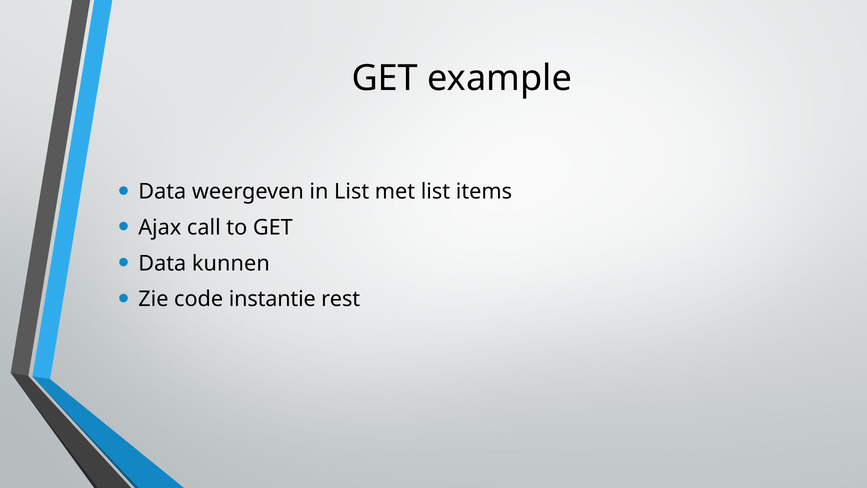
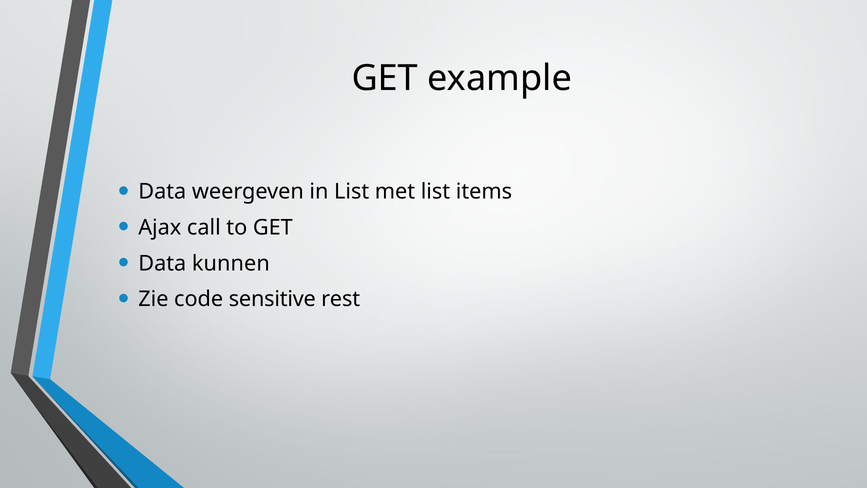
instantie: instantie -> sensitive
